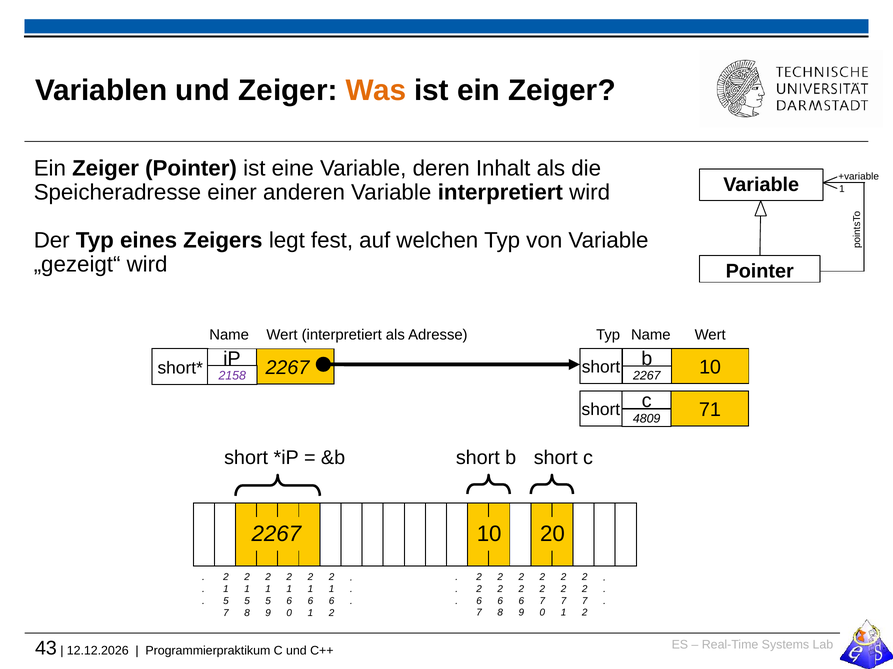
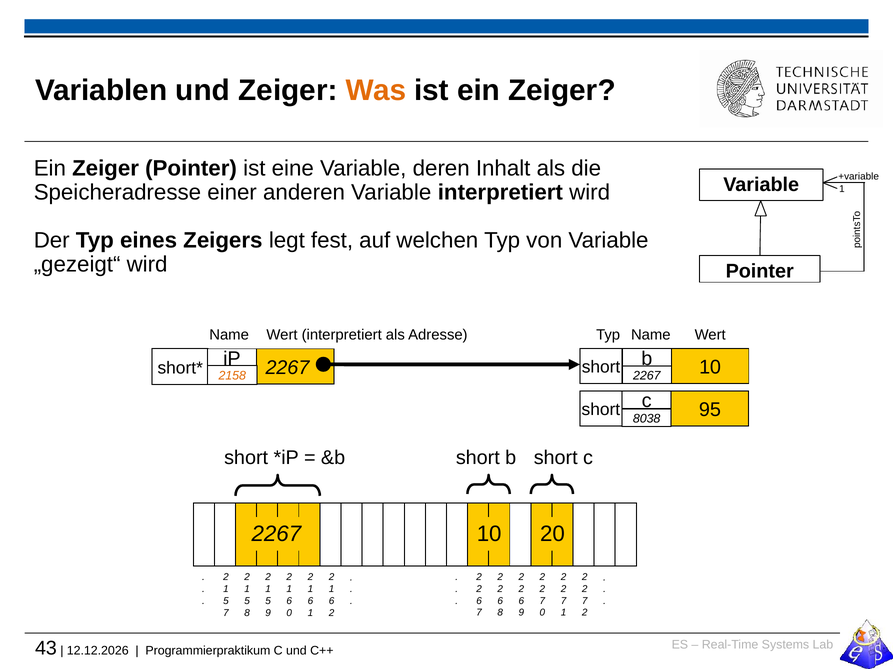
2158 colour: purple -> orange
71: 71 -> 95
4809: 4809 -> 8038
